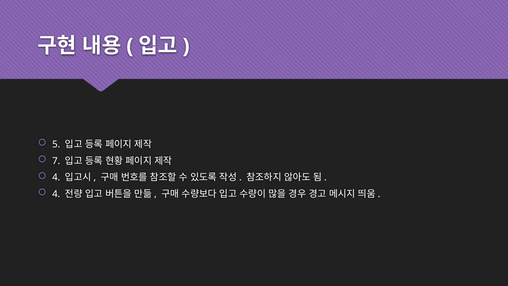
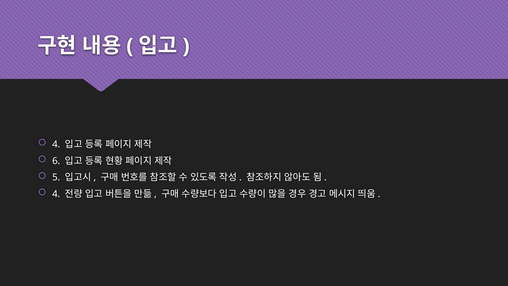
5 at (56, 144): 5 -> 4
7: 7 -> 6
4 at (56, 177): 4 -> 5
